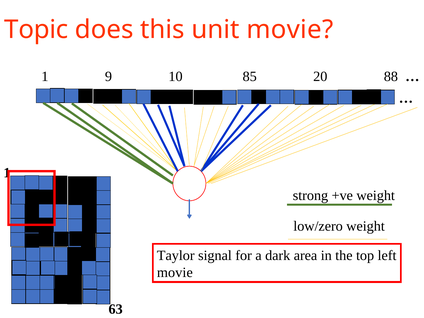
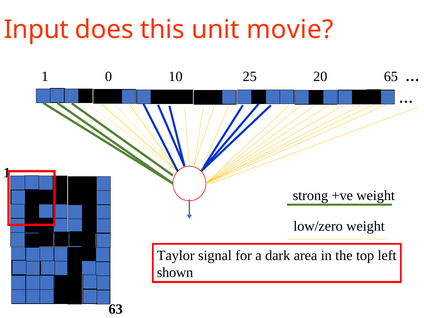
Topic: Topic -> Input
9: 9 -> 0
85: 85 -> 25
88: 88 -> 65
movie at (175, 272): movie -> shown
